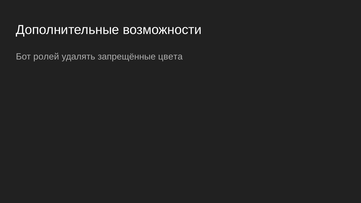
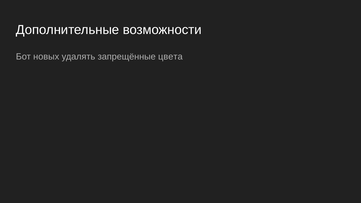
ролей: ролей -> новых
